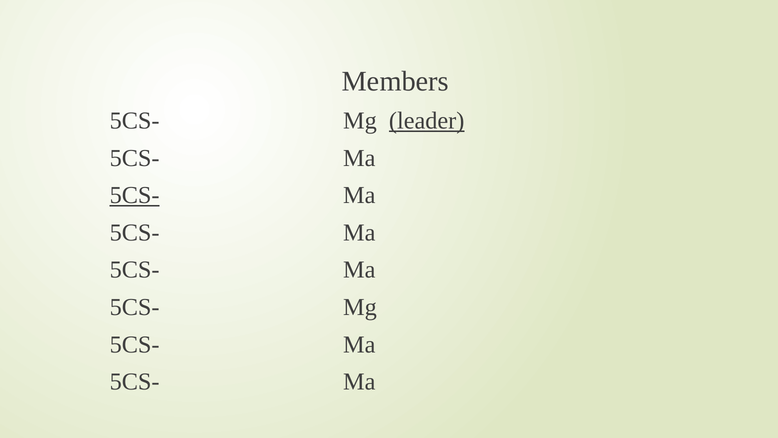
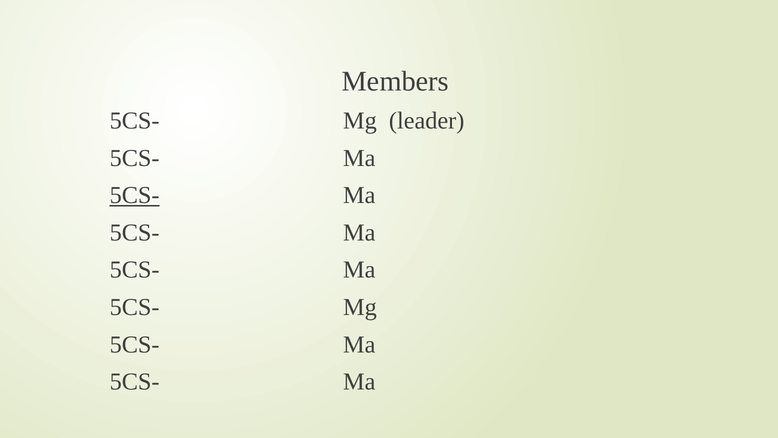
leader underline: present -> none
